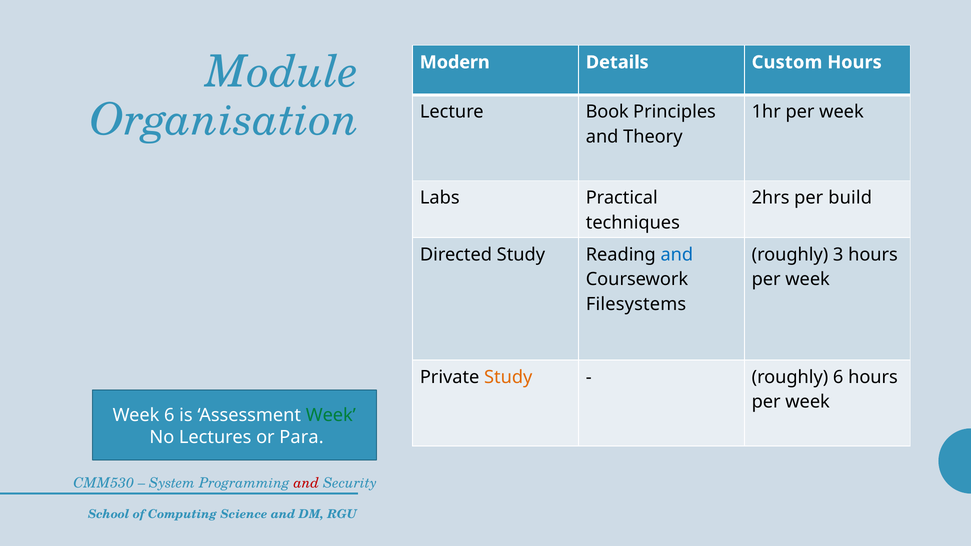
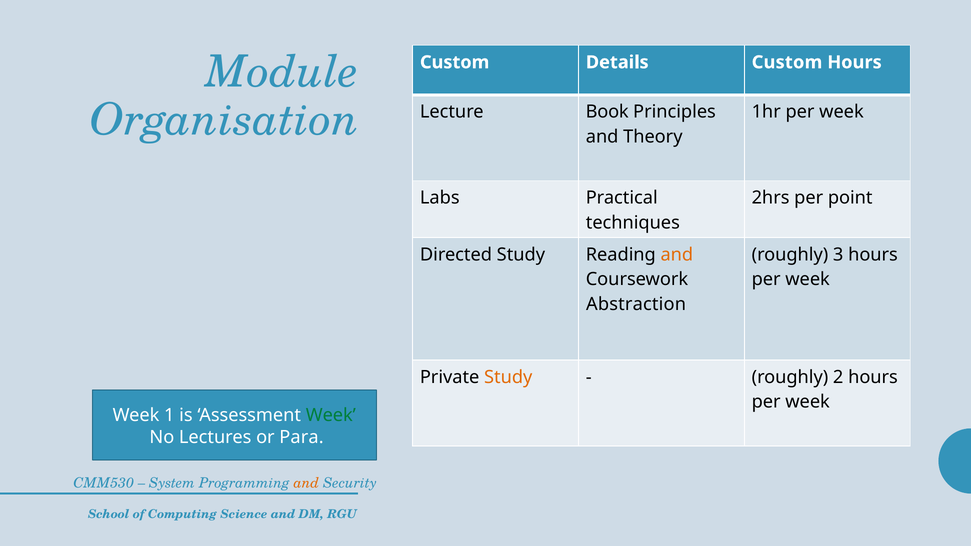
Modern at (455, 62): Modern -> Custom
build: build -> point
and at (677, 255) colour: blue -> orange
Filesystems: Filesystems -> Abstraction
roughly 6: 6 -> 2
Week 6: 6 -> 1
and at (306, 483) colour: red -> orange
